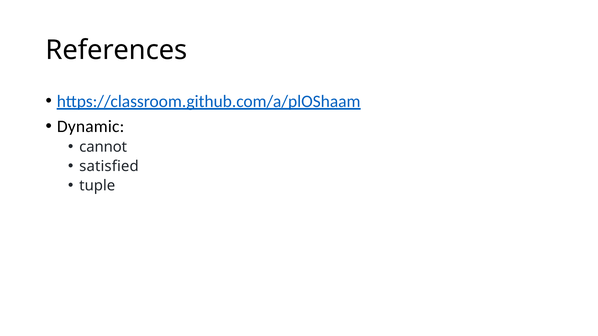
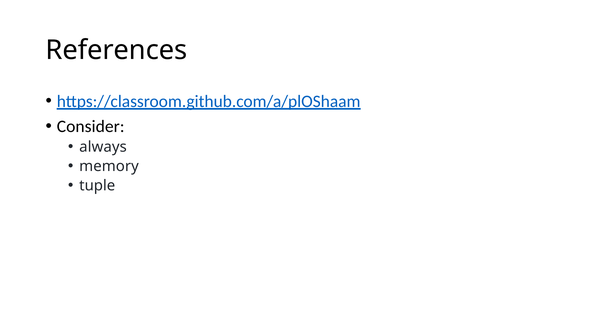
Dynamic: Dynamic -> Consider
cannot: cannot -> always
satisfied: satisfied -> memory
